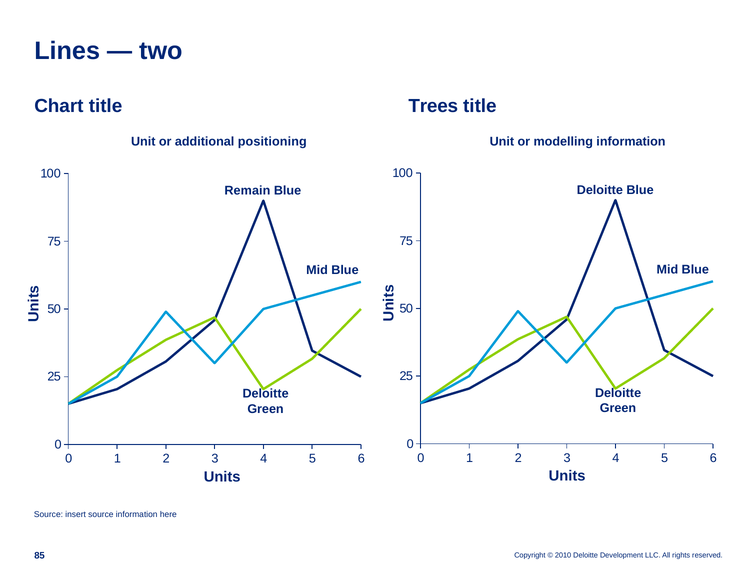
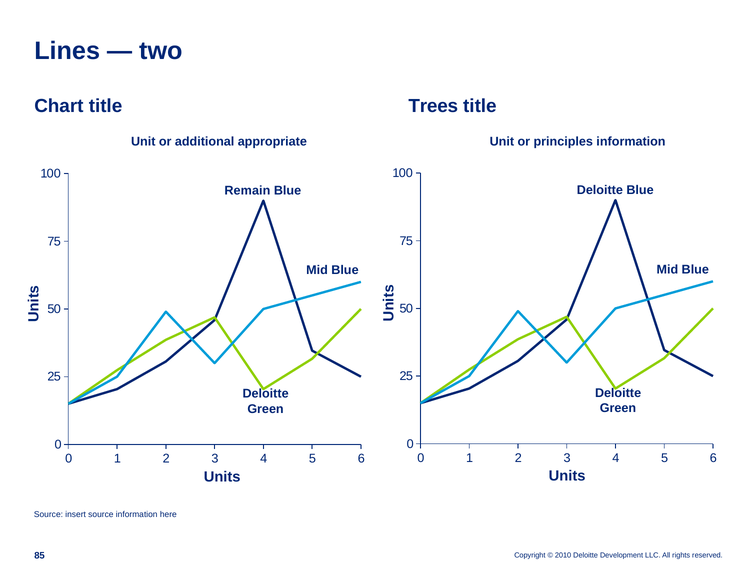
positioning: positioning -> appropriate
modelling: modelling -> principles
